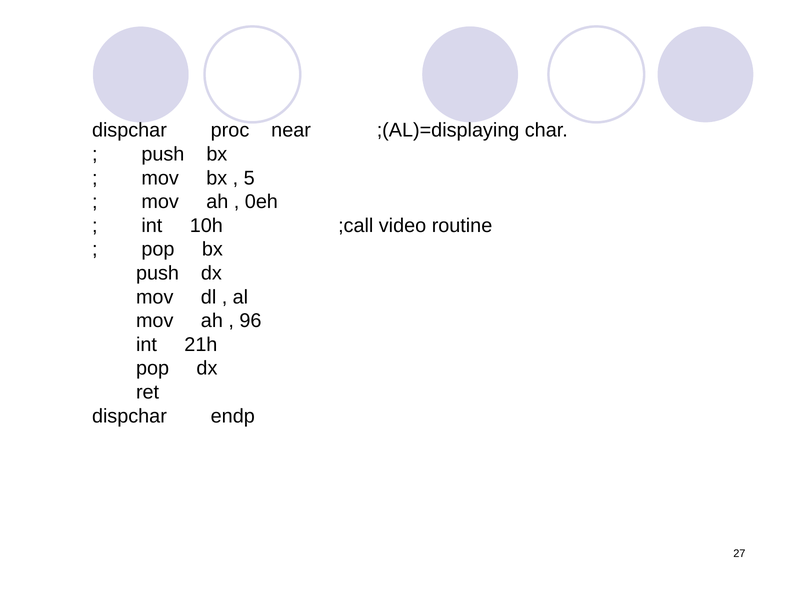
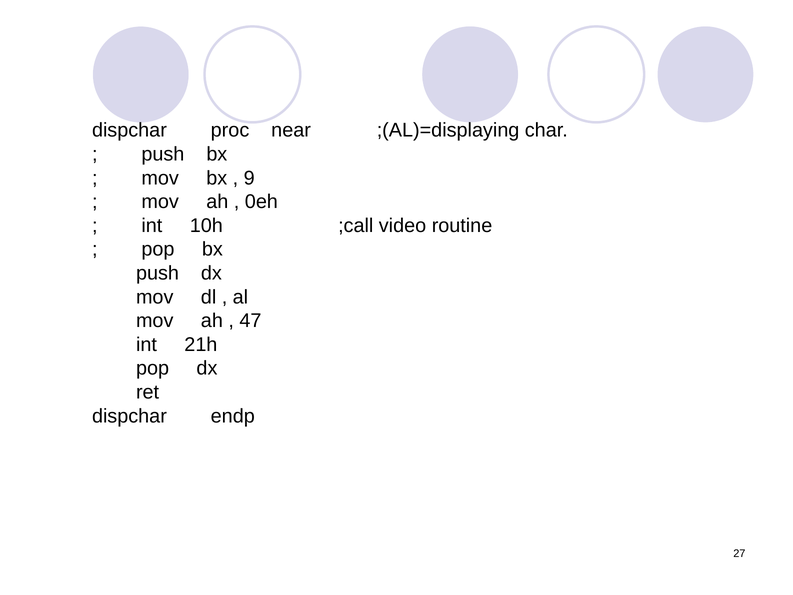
5: 5 -> 9
96: 96 -> 47
